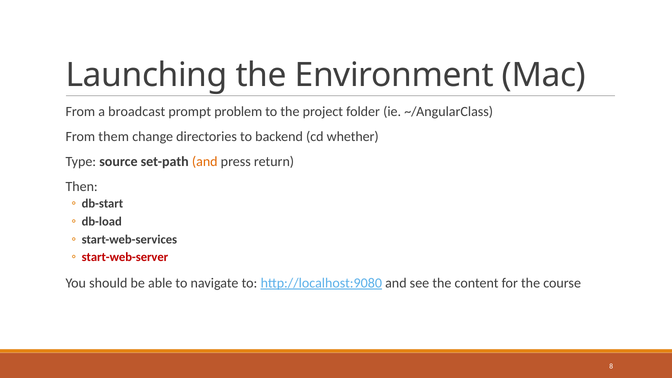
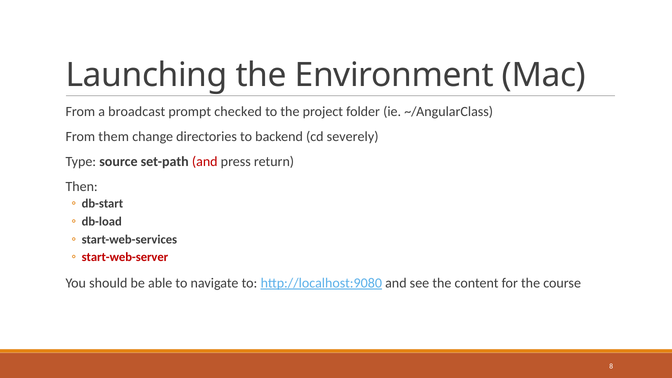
problem: problem -> checked
whether: whether -> severely
and at (205, 162) colour: orange -> red
